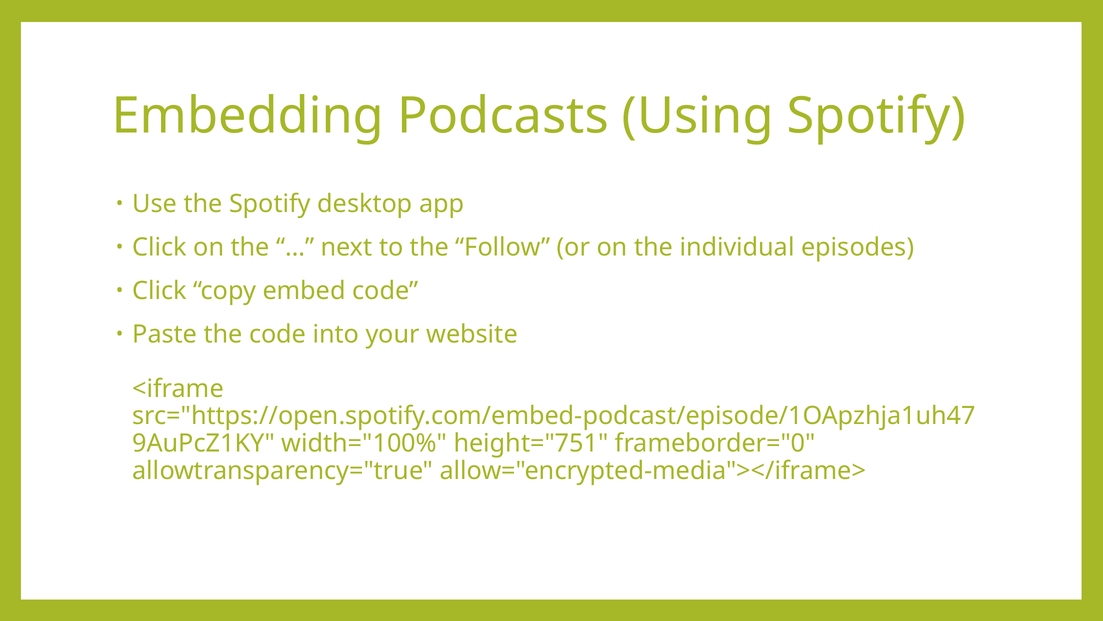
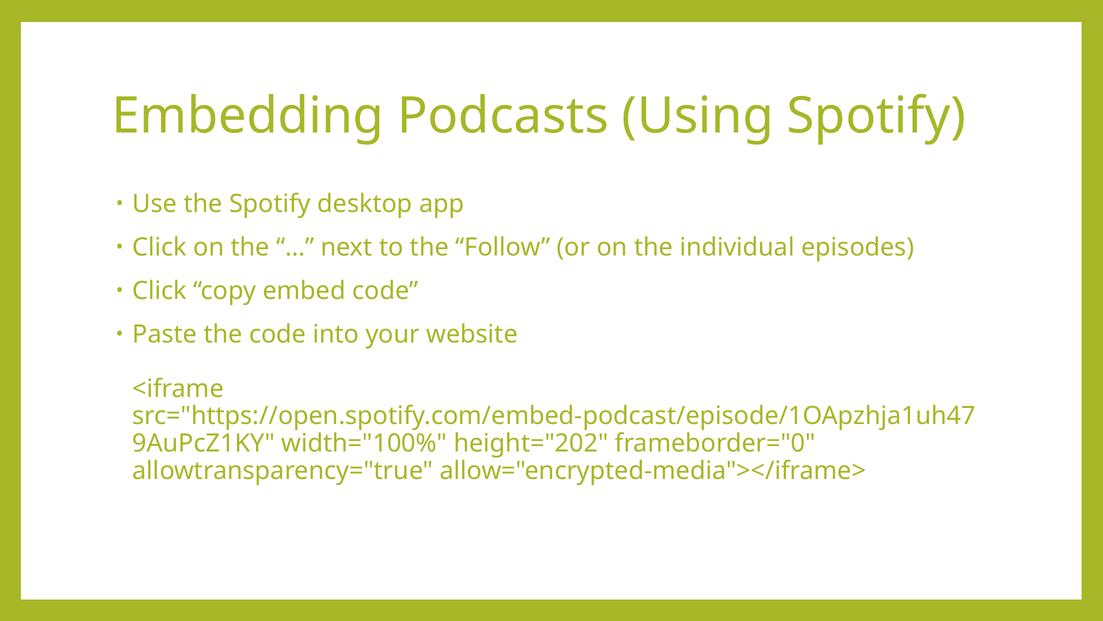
height="751: height="751 -> height="202
